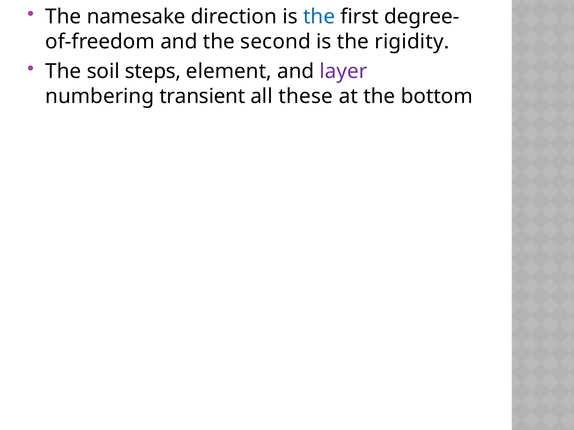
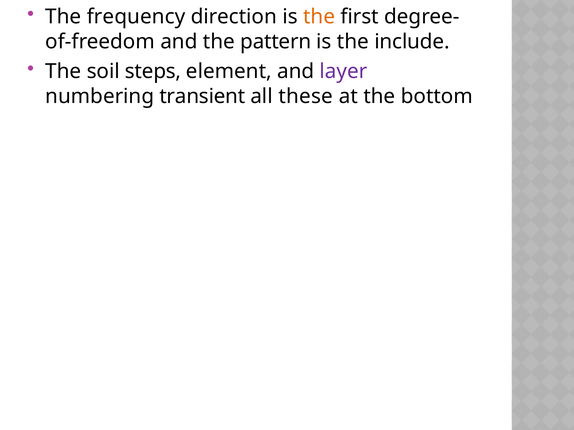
namesake: namesake -> frequency
the at (319, 17) colour: blue -> orange
second: second -> pattern
rigidity: rigidity -> include
